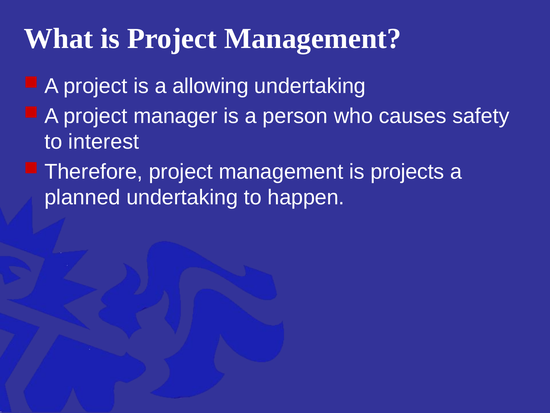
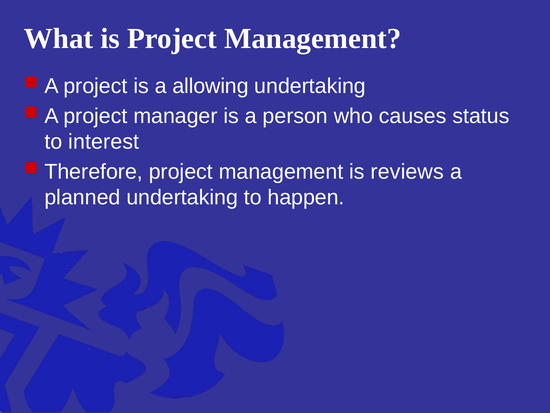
safety: safety -> status
projects: projects -> reviews
